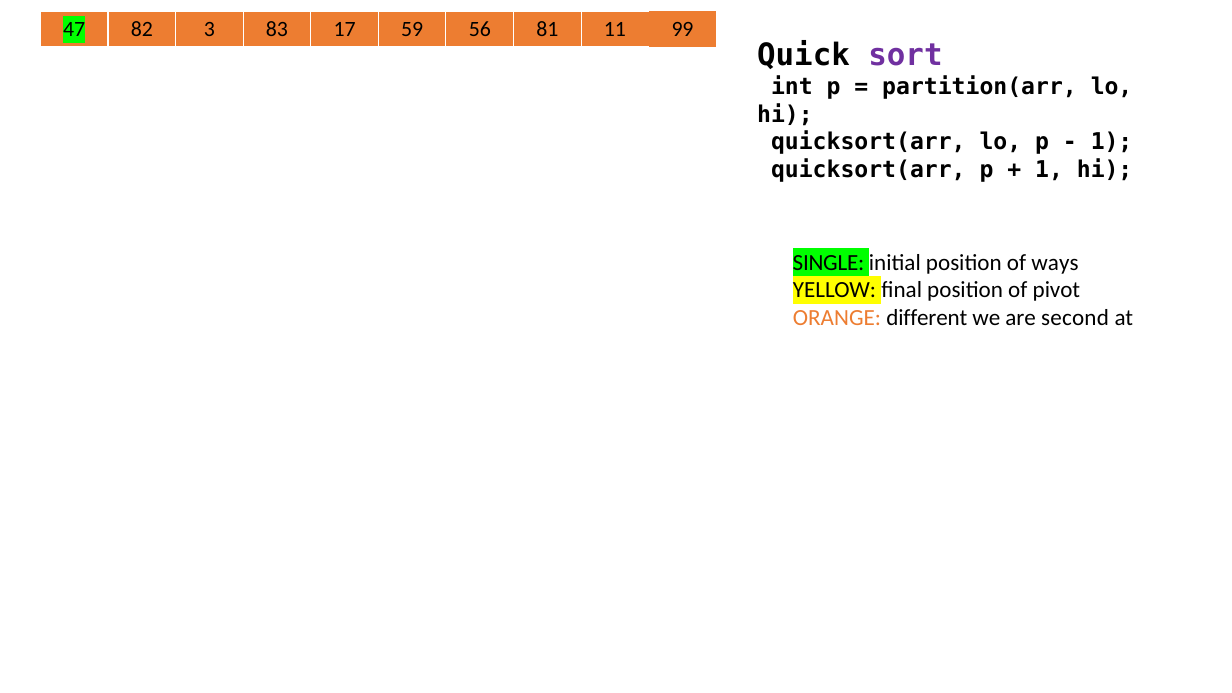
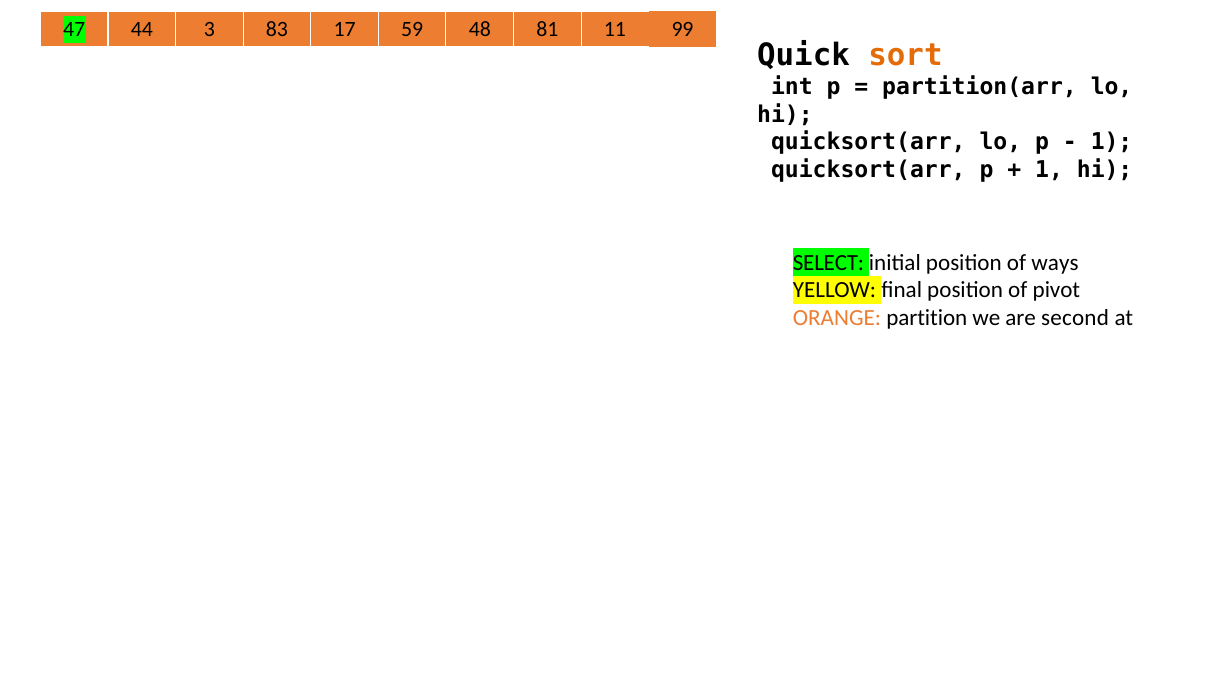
82: 82 -> 44
56: 56 -> 48
sort colour: purple -> orange
SINGLE: SINGLE -> SELECT
different: different -> partition
